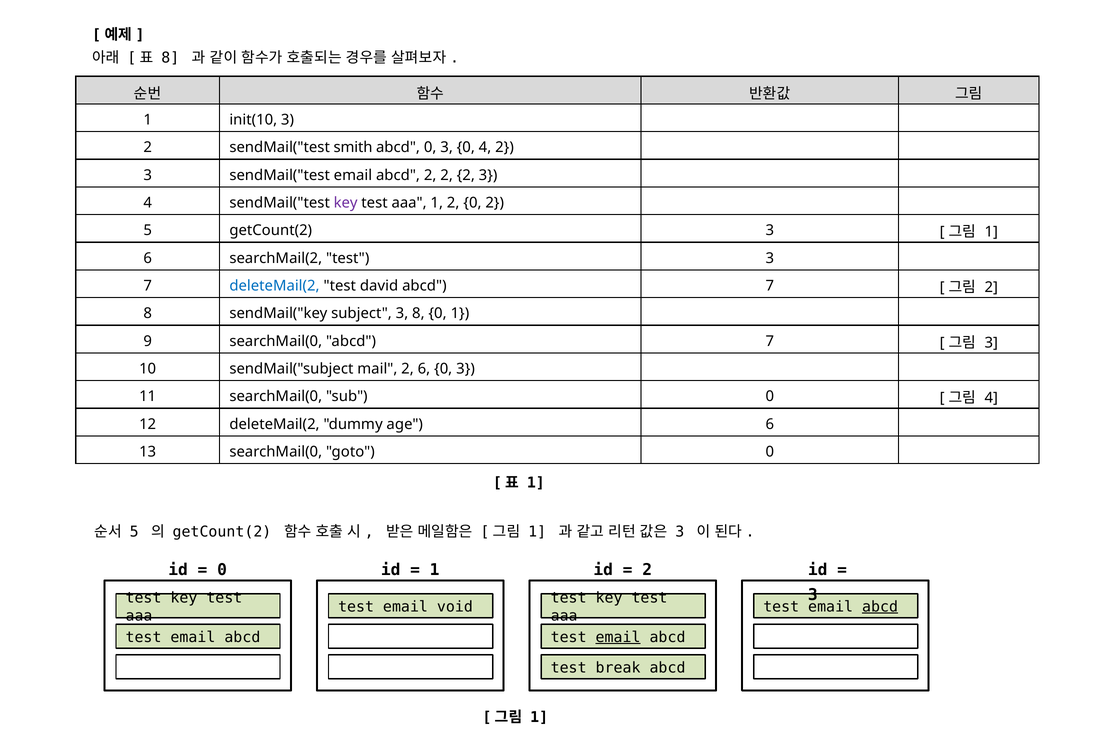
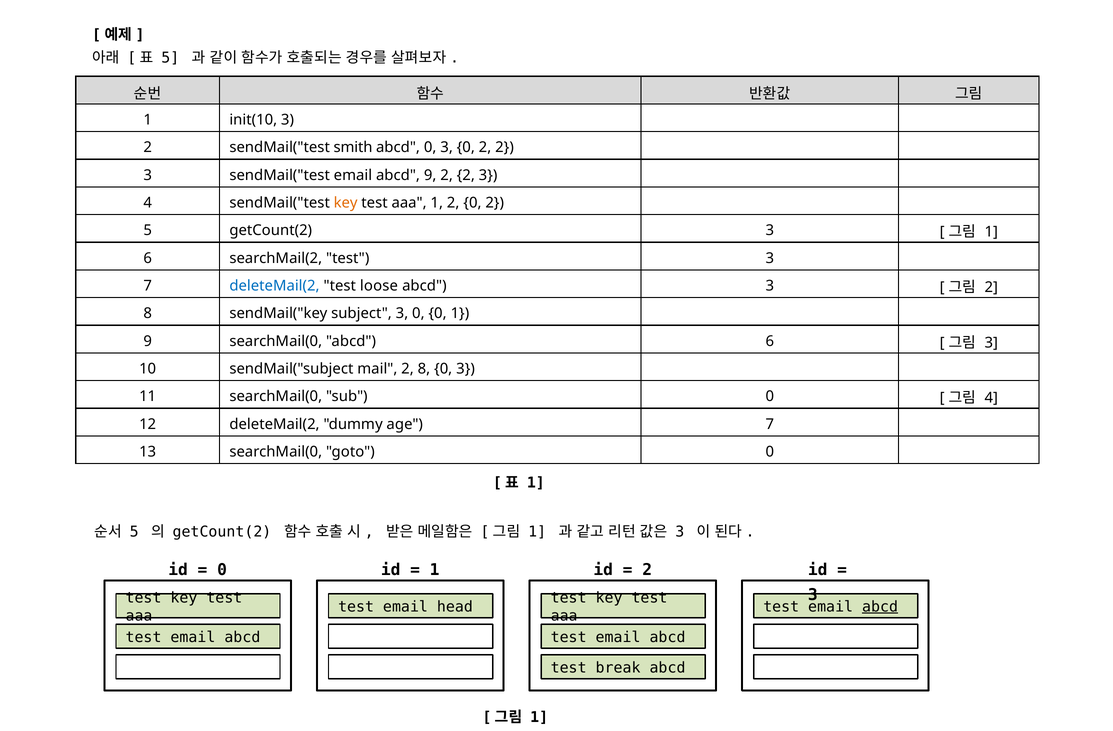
8 at (170, 58): 8 -> 5
3 0 4: 4 -> 2
abcd 2: 2 -> 9
key at (346, 203) colour: purple -> orange
david: david -> loose
7 at (770, 286): 7 -> 3
subject 3 8: 8 -> 0
searchMail(0 abcd 7: 7 -> 6
mail 2 6: 6 -> 8
age 6: 6 -> 7
void: void -> head
email at (618, 637) underline: present -> none
